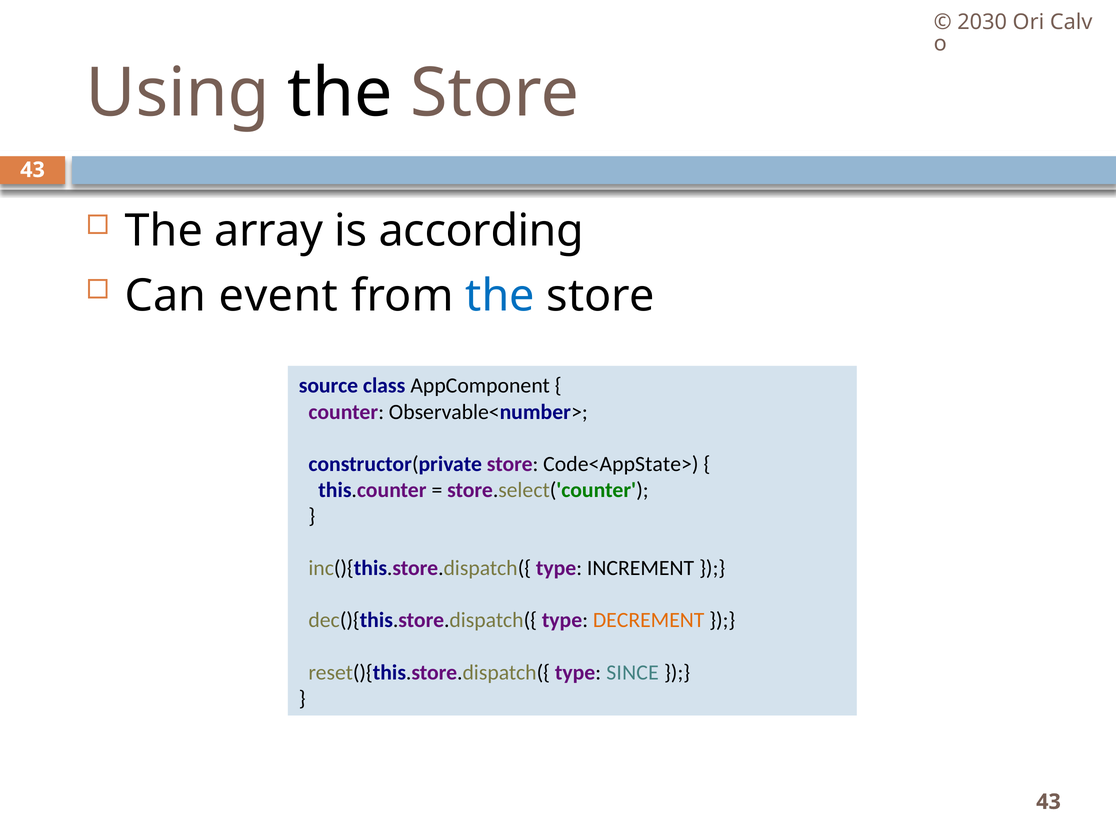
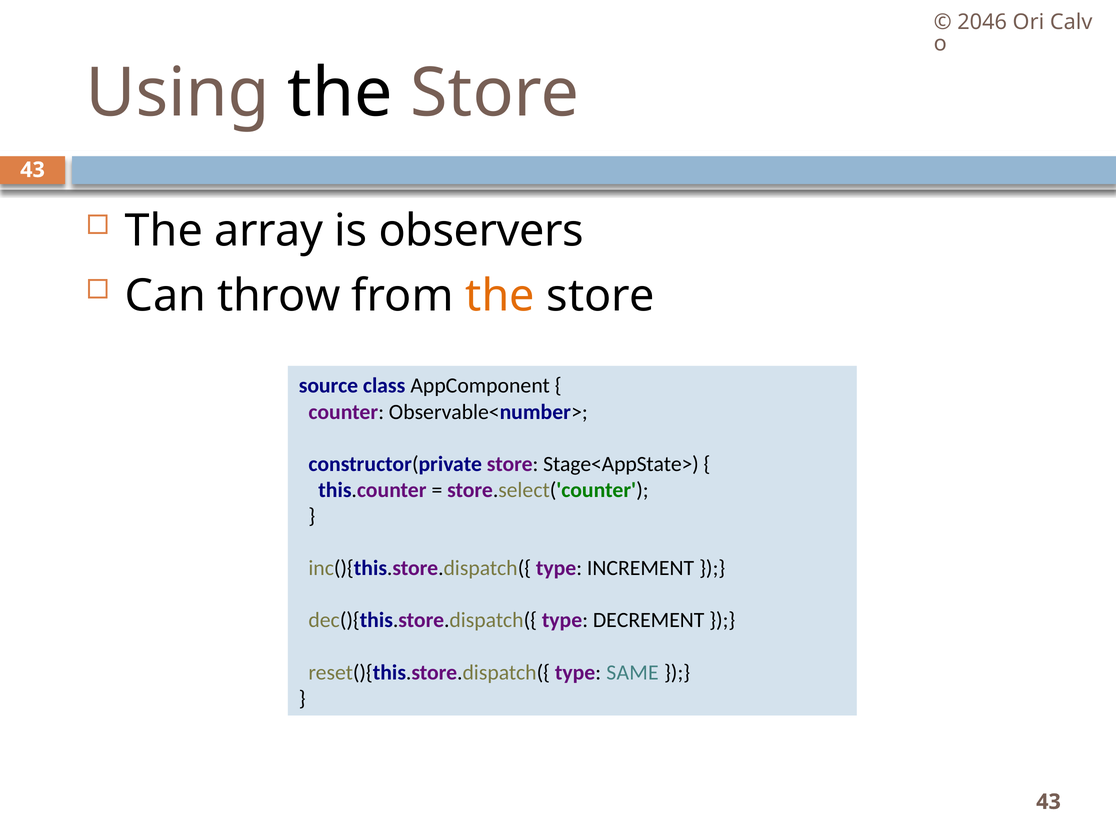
2030: 2030 -> 2046
according: according -> observers
event: event -> throw
the at (500, 296) colour: blue -> orange
Code<AppState>: Code<AppState> -> Stage<AppState>
DECREMENT colour: orange -> black
SINCE: SINCE -> SAME
